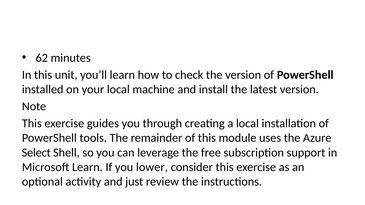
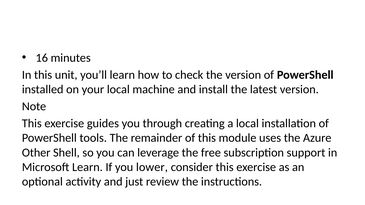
62: 62 -> 16
Select: Select -> Other
